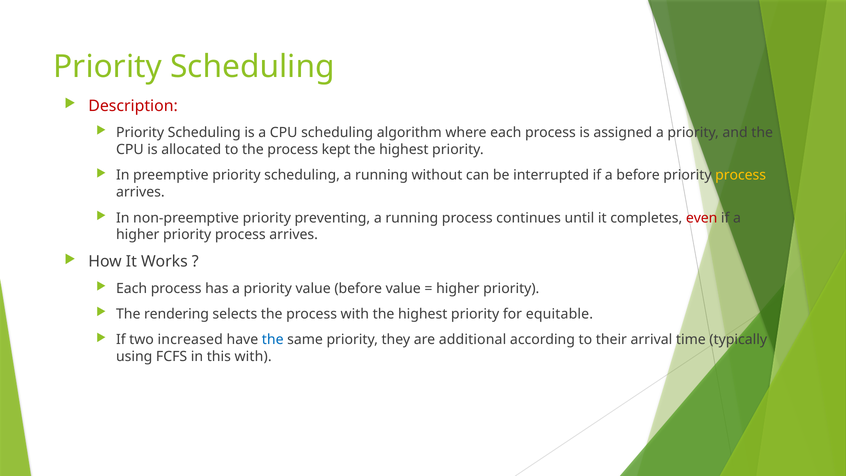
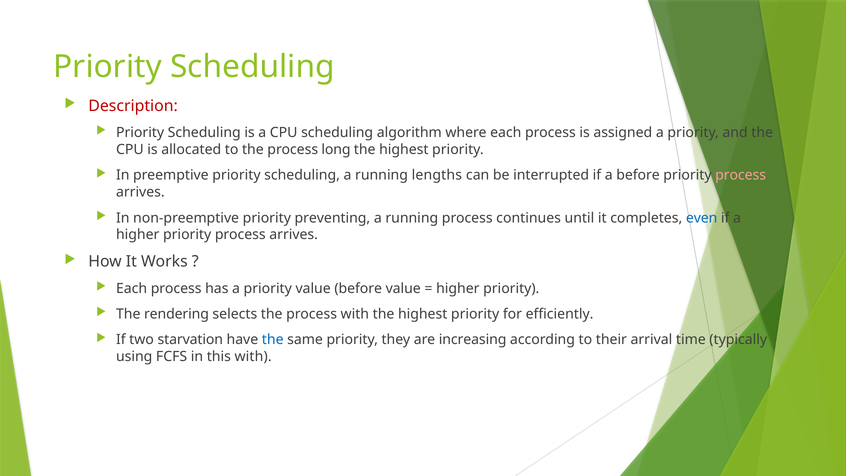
kept: kept -> long
without: without -> lengths
process at (741, 175) colour: yellow -> pink
even colour: red -> blue
equitable: equitable -> efficiently
increased: increased -> starvation
additional: additional -> increasing
